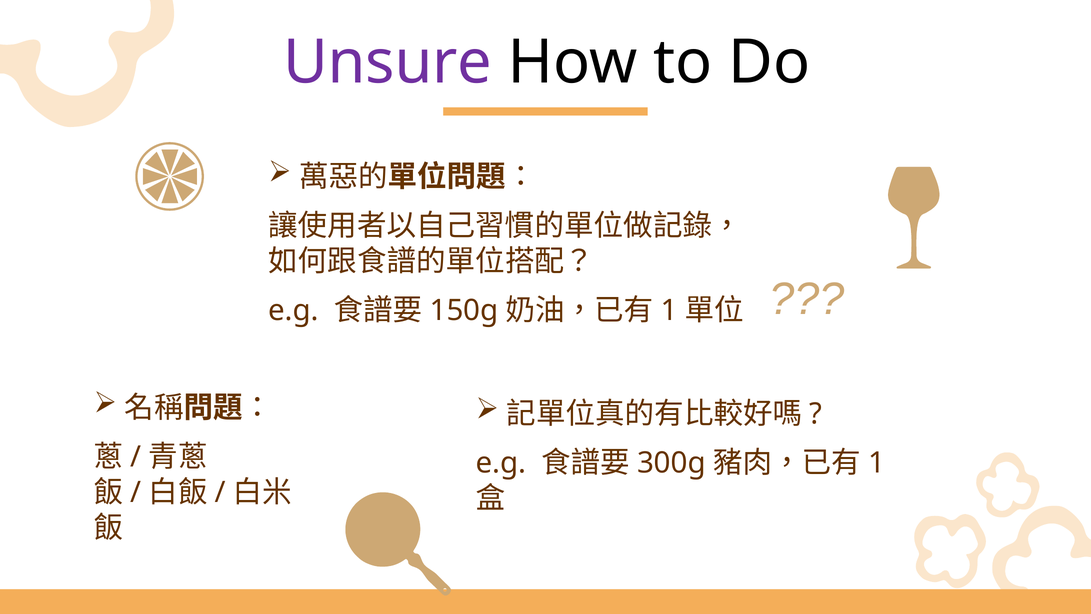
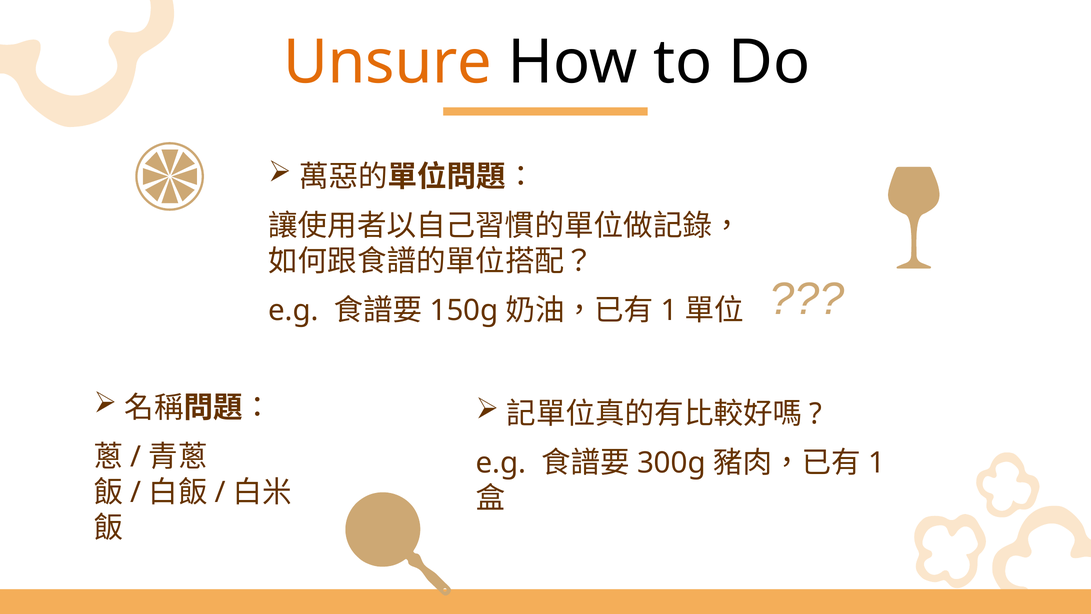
Unsure colour: purple -> orange
